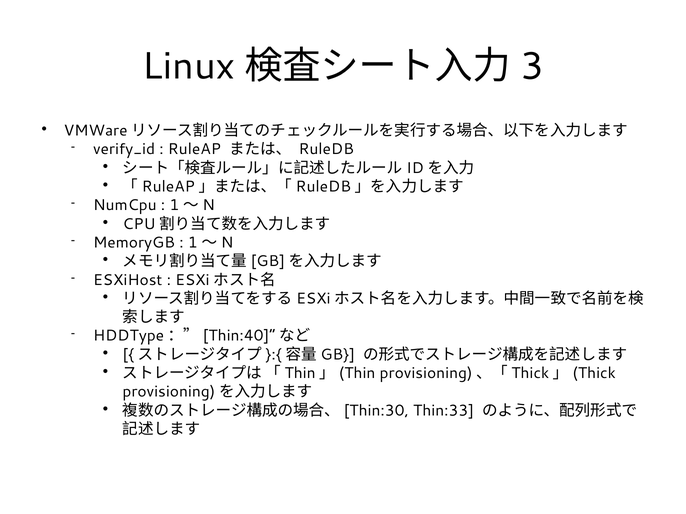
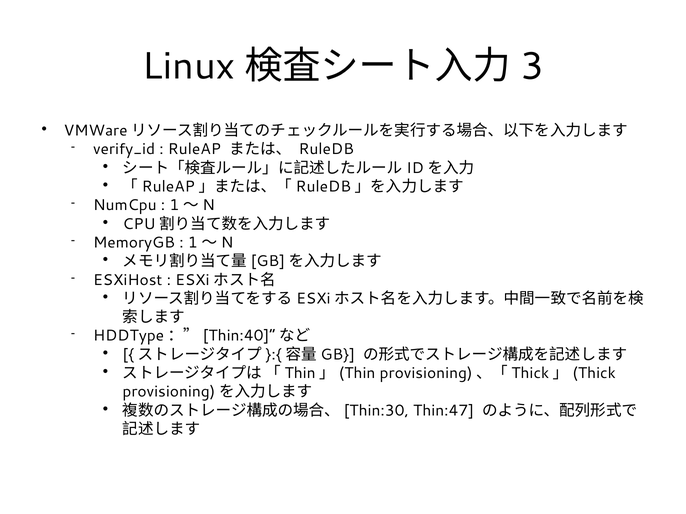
Thin:33: Thin:33 -> Thin:47
